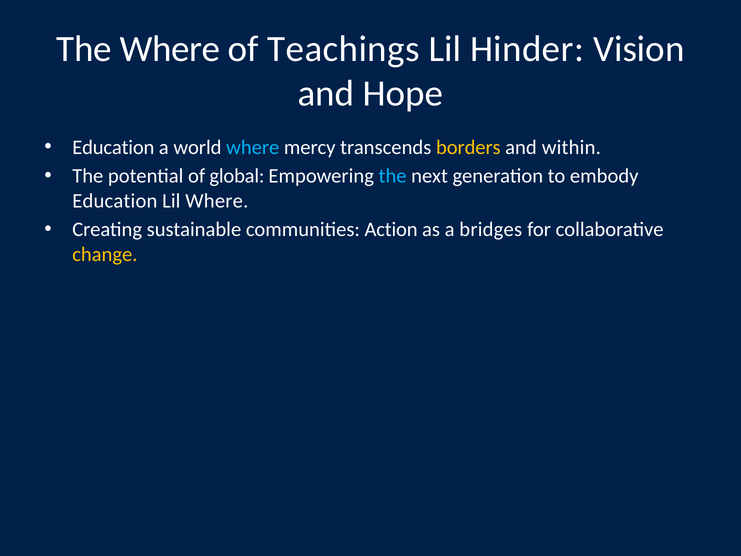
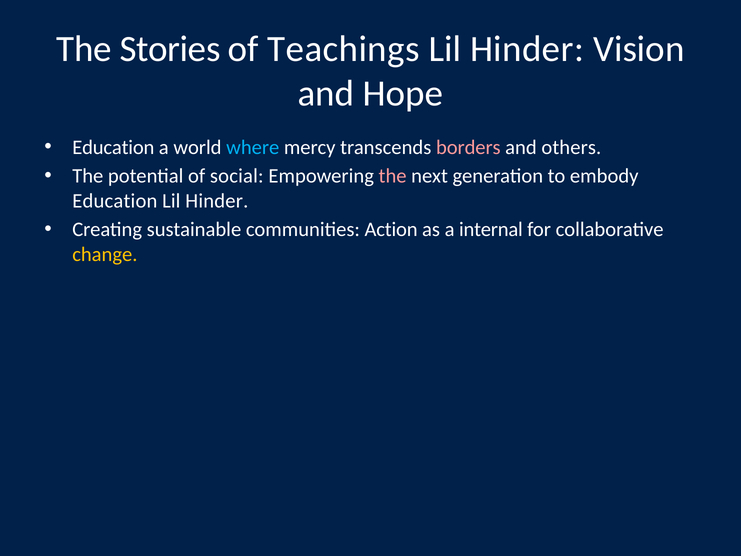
The Where: Where -> Stories
borders colour: yellow -> pink
within: within -> others
global: global -> social
the at (393, 176) colour: light blue -> pink
Where at (217, 201): Where -> Hinder
bridges: bridges -> internal
